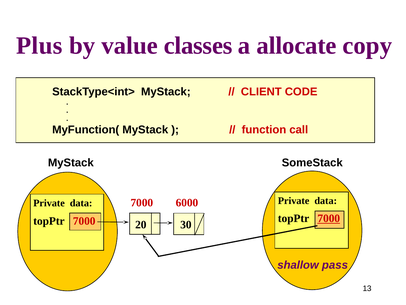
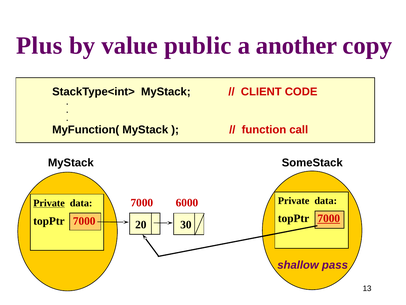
classes: classes -> public
allocate: allocate -> another
Private at (49, 203) underline: none -> present
